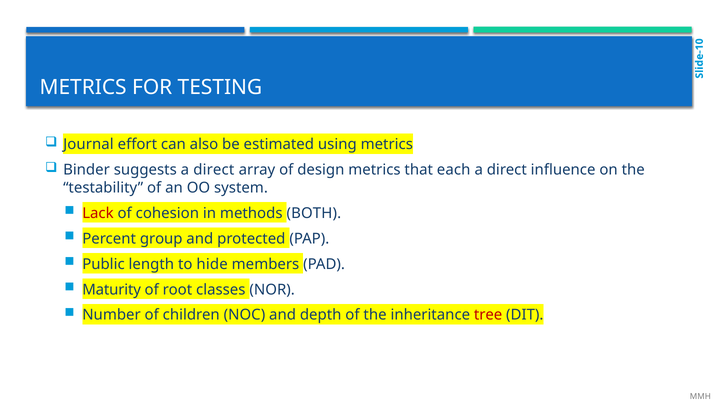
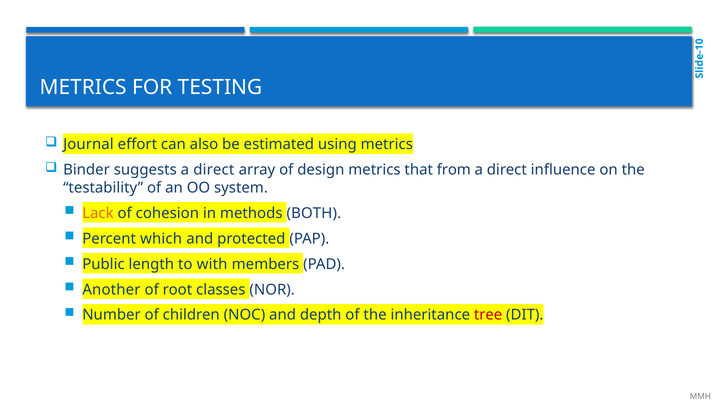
each: each -> from
Lack colour: red -> orange
group: group -> which
hide: hide -> with
Maturity: Maturity -> Another
